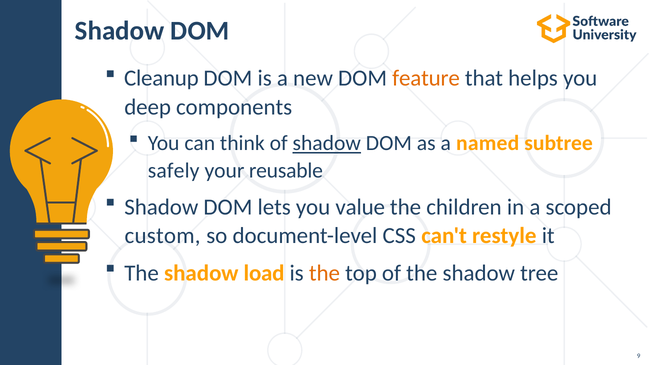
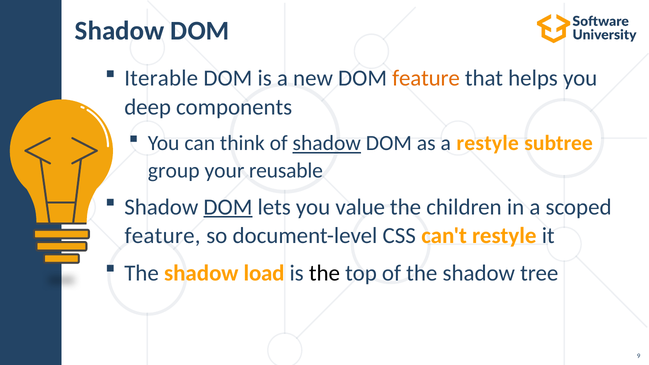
Cleanup: Cleanup -> Iterable
a named: named -> restyle
safely: safely -> group
DOM at (228, 207) underline: none -> present
custom at (163, 236): custom -> feature
the at (324, 273) colour: orange -> black
